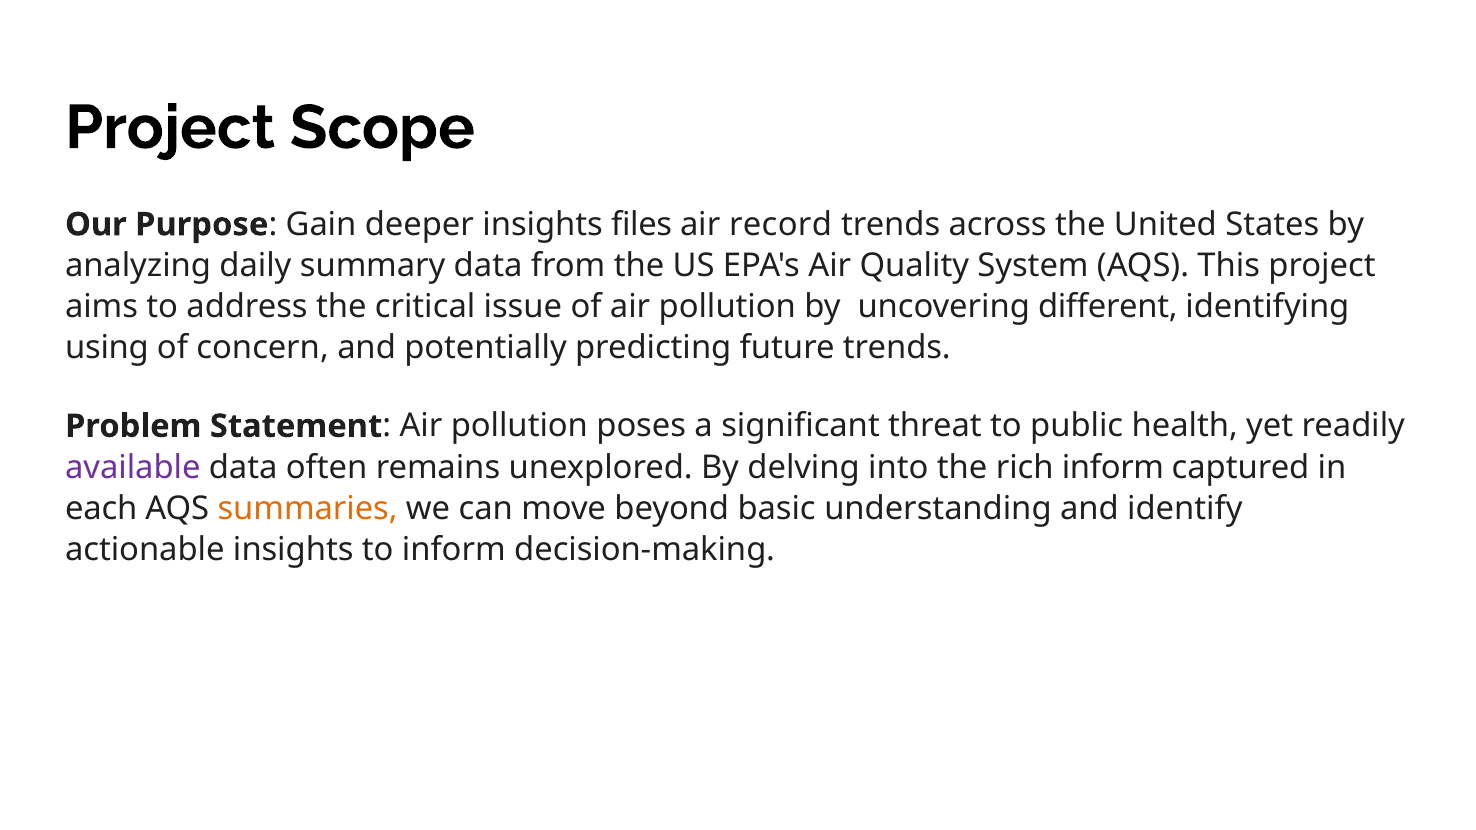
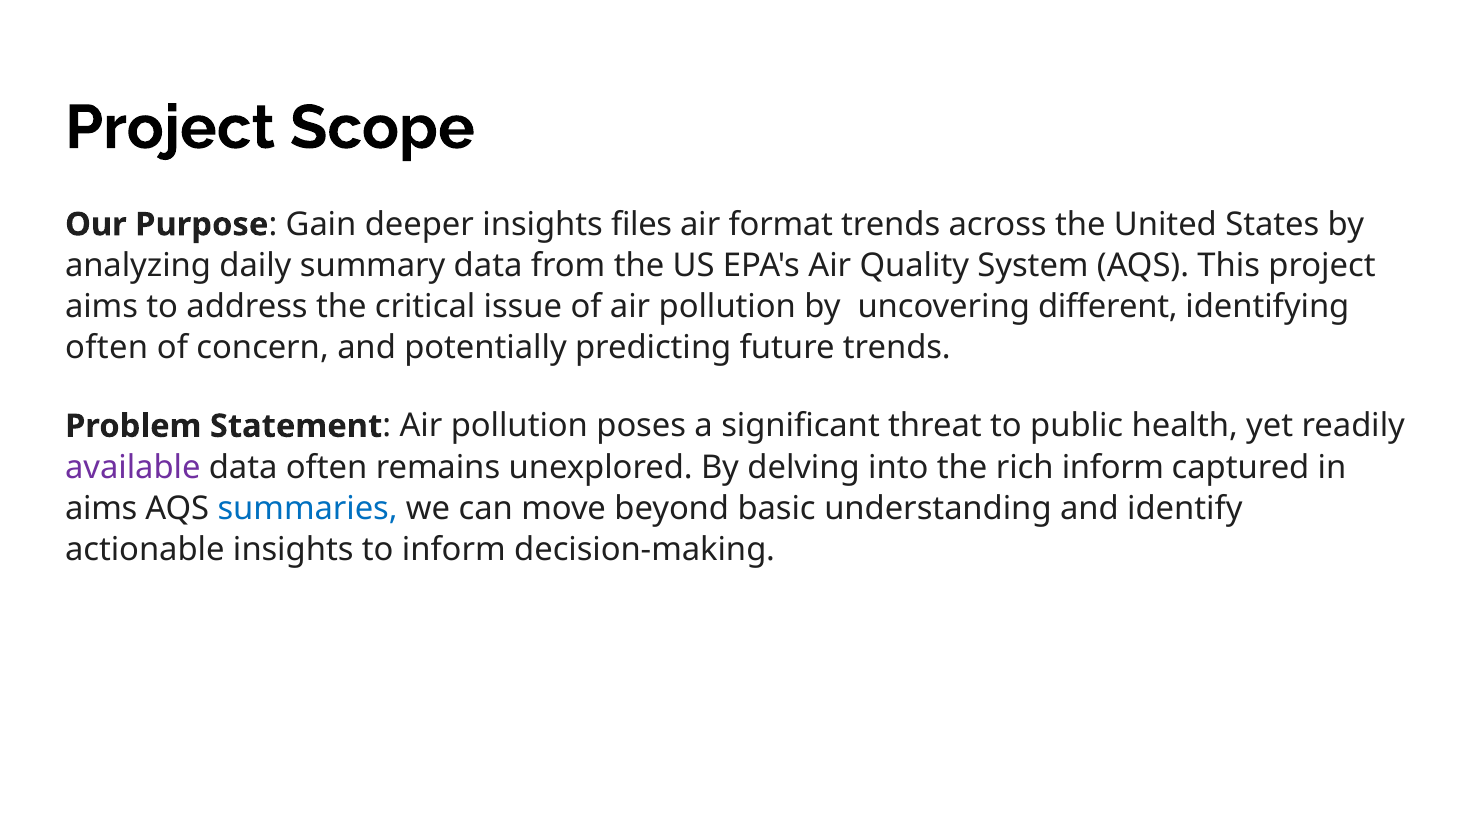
record: record -> format
using at (107, 348): using -> often
each at (101, 509): each -> aims
summaries colour: orange -> blue
